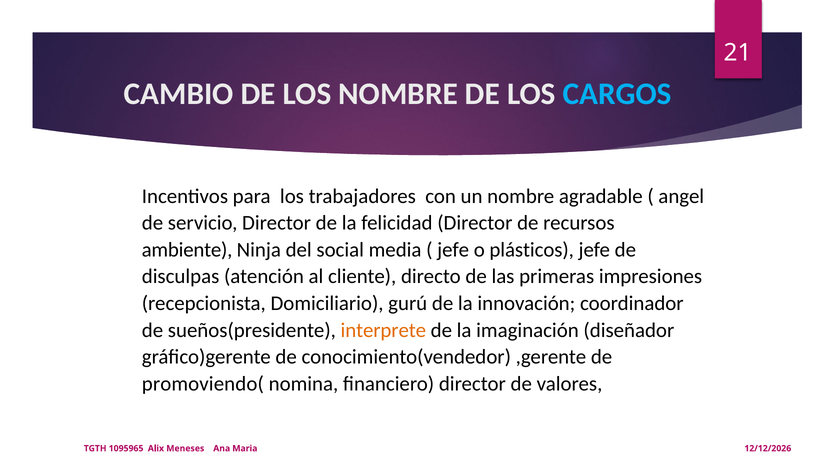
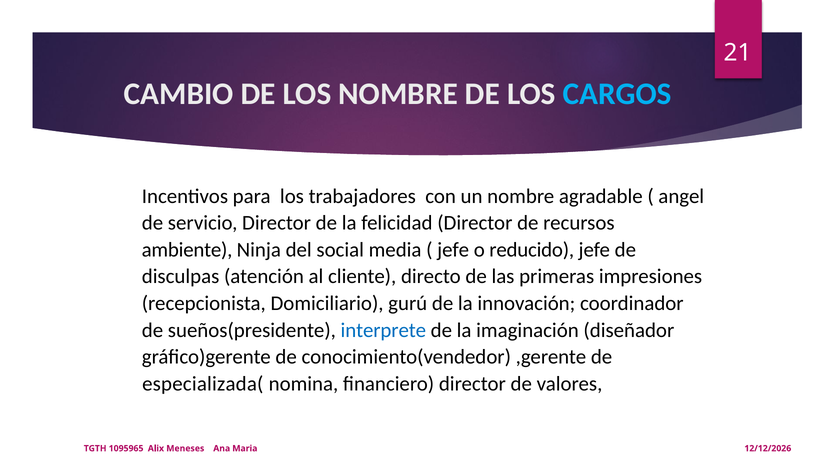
plásticos: plásticos -> reducido
interprete colour: orange -> blue
promoviendo(: promoviendo( -> especializada(
